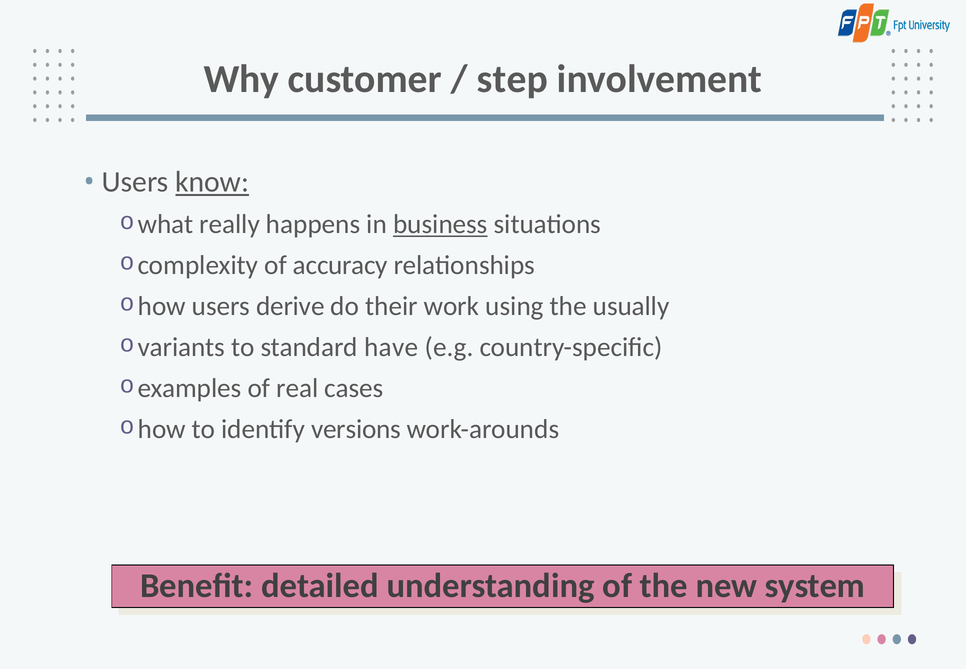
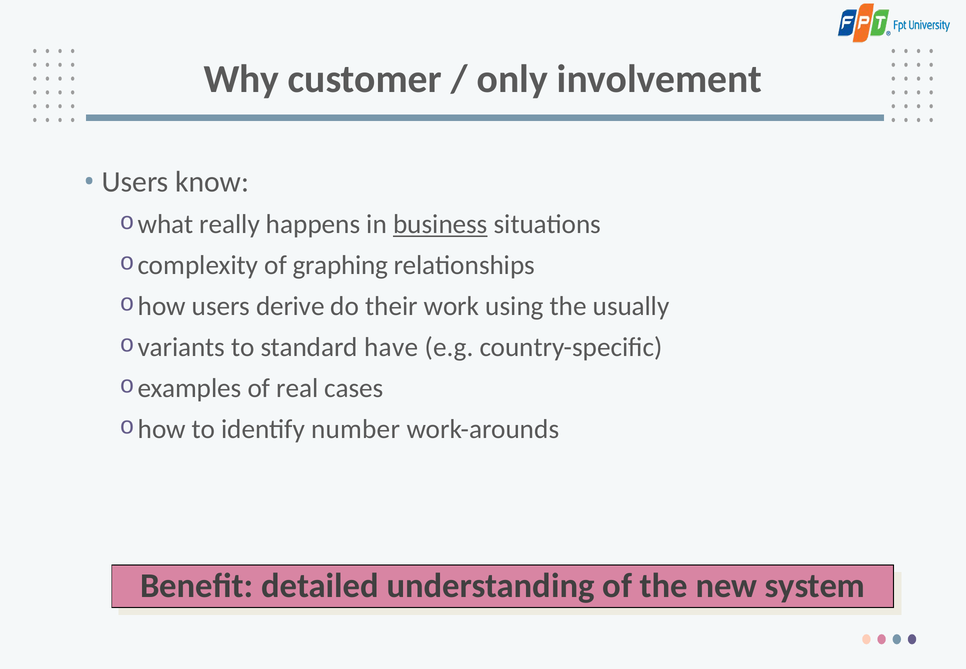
step: step -> only
know underline: present -> none
accuracy: accuracy -> graphing
versions: versions -> number
